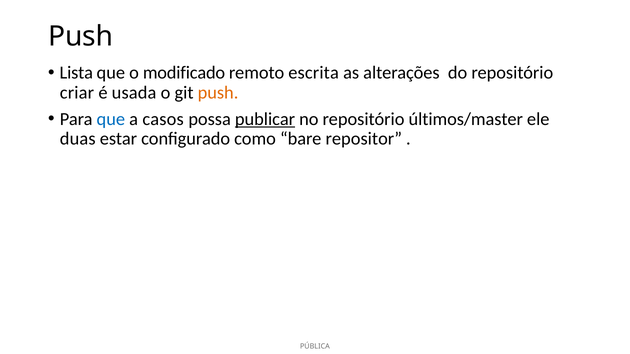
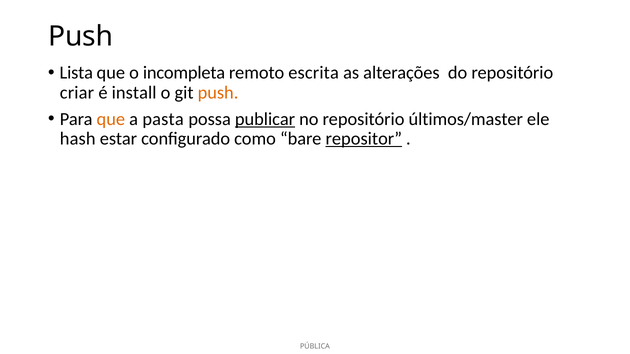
modificado: modificado -> incompleta
usada: usada -> install
que at (111, 119) colour: blue -> orange
casos: casos -> pasta
duas: duas -> hash
repositor underline: none -> present
